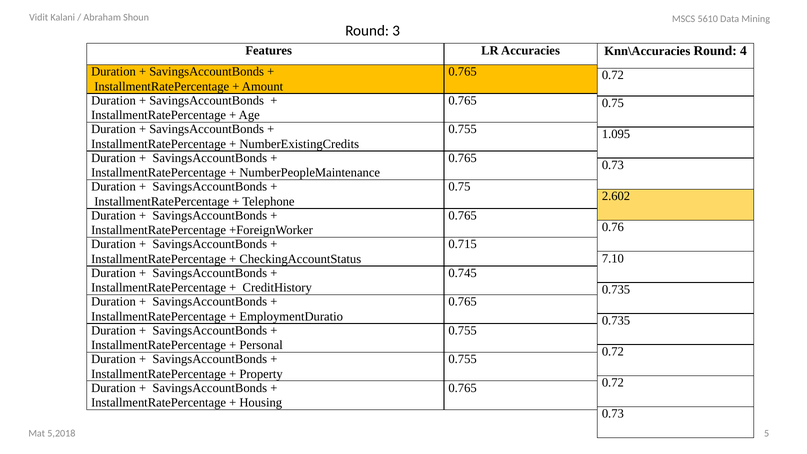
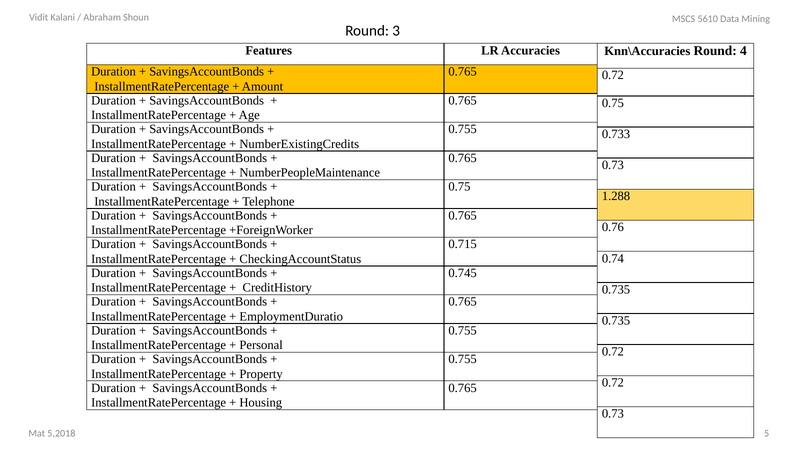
1.095: 1.095 -> 0.733
2.602: 2.602 -> 1.288
7.10: 7.10 -> 0.74
